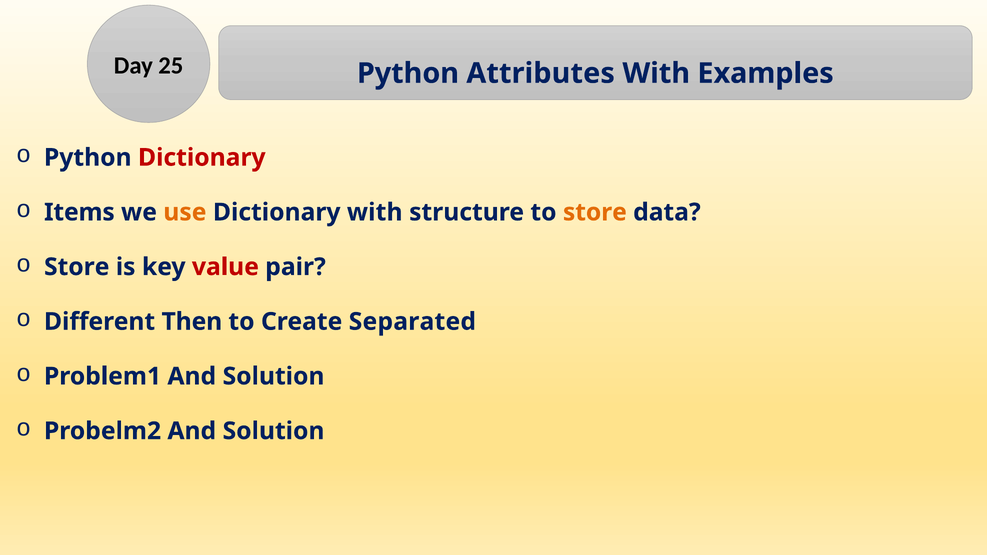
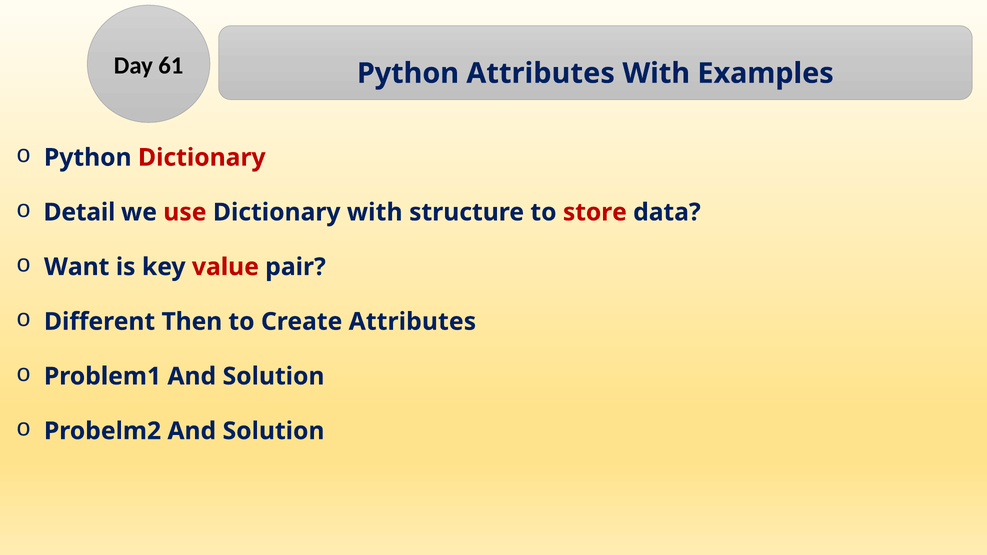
25: 25 -> 61
Items: Items -> Detail
use colour: orange -> red
store at (595, 212) colour: orange -> red
Store at (77, 267): Store -> Want
Create Separated: Separated -> Attributes
